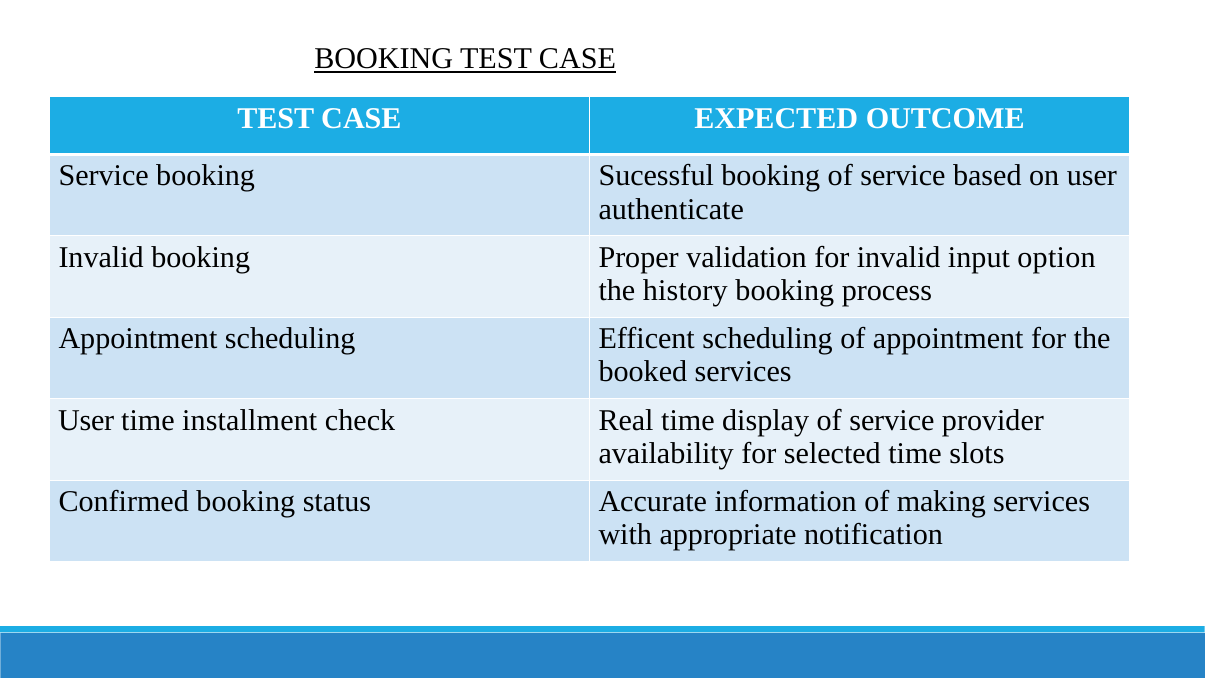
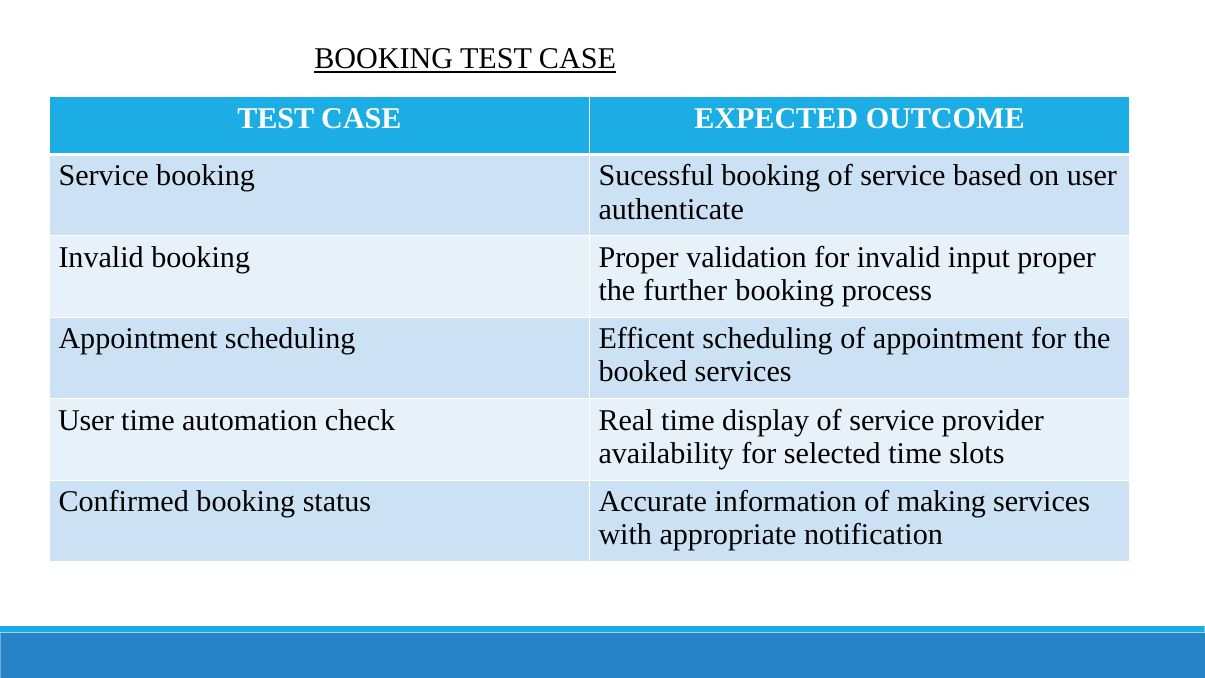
input option: option -> proper
history: history -> further
installment: installment -> automation
